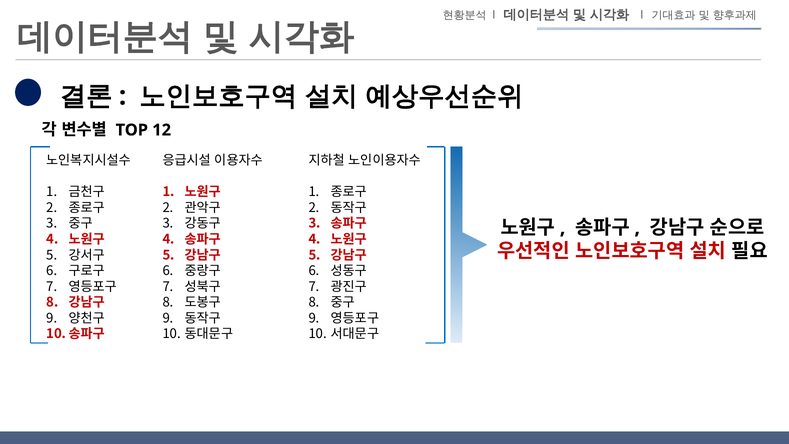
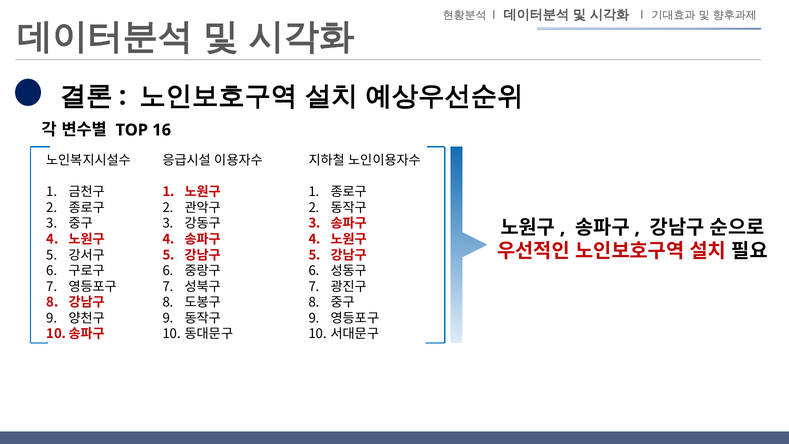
12: 12 -> 16
